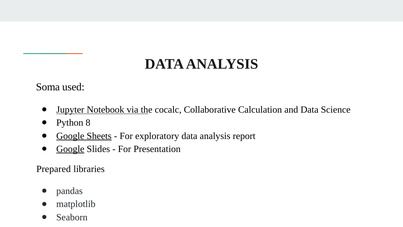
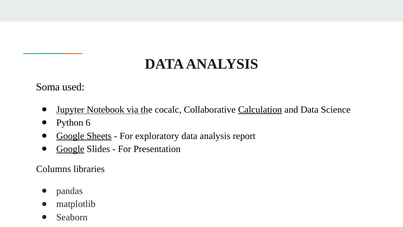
Calculation underline: none -> present
8: 8 -> 6
Prepared: Prepared -> Columns
